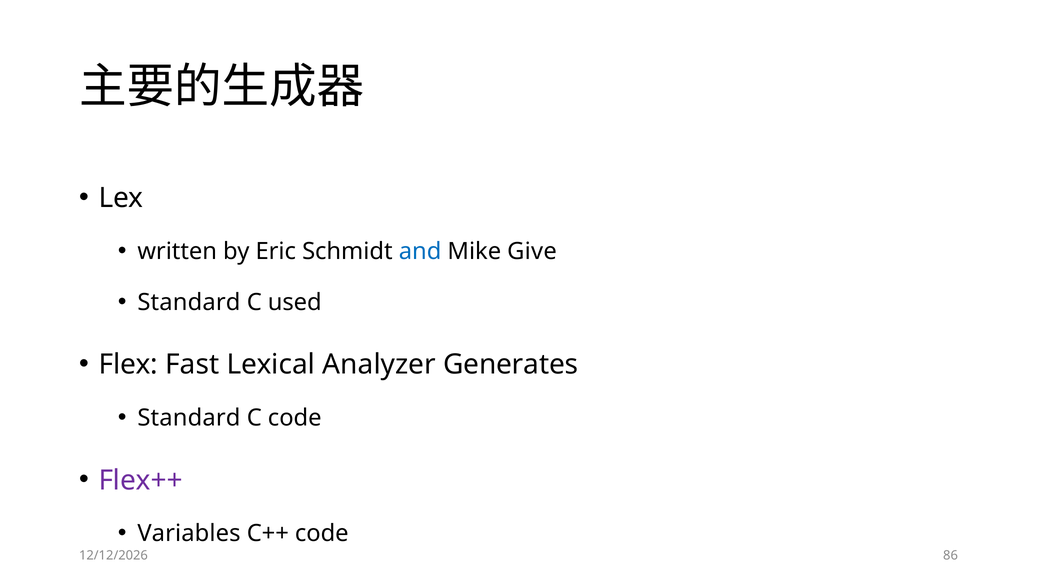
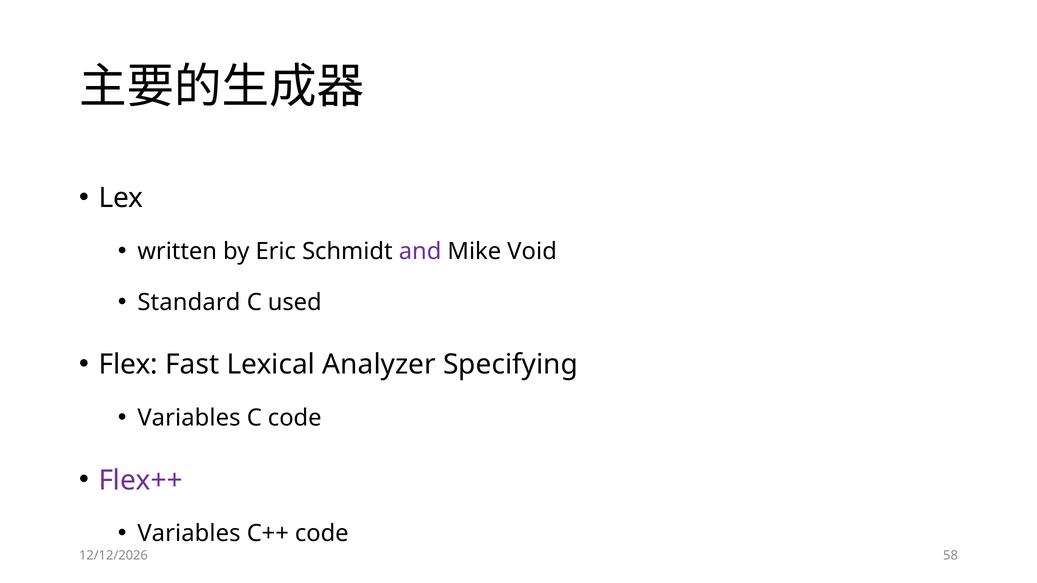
and colour: blue -> purple
Give: Give -> Void
Generates: Generates -> Specifying
Standard at (189, 418): Standard -> Variables
86: 86 -> 58
